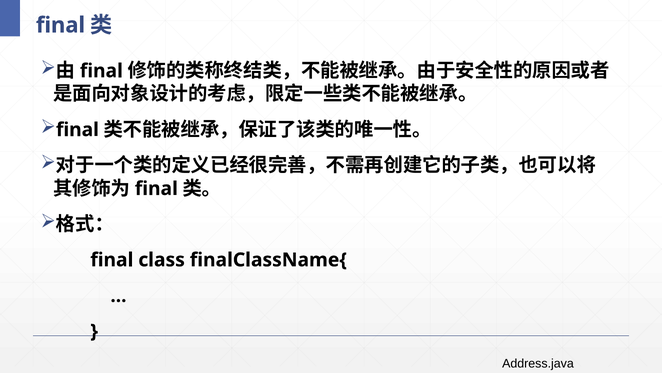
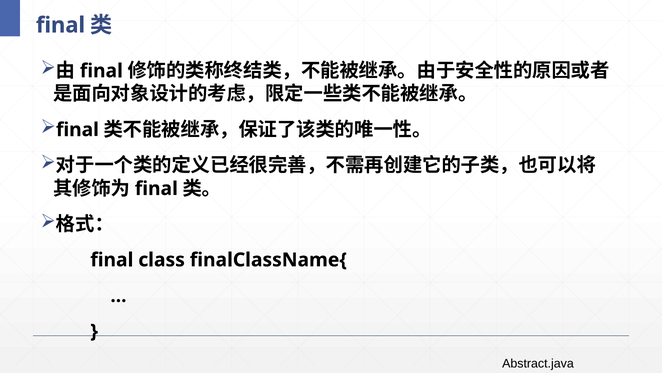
Address.java: Address.java -> Abstract.java
